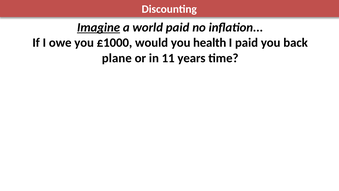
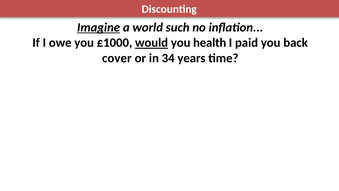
world paid: paid -> such
would underline: none -> present
plane: plane -> cover
11: 11 -> 34
